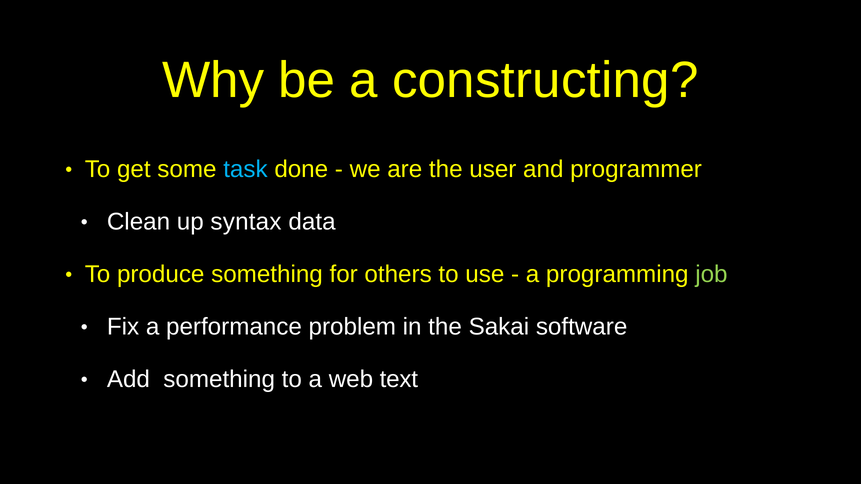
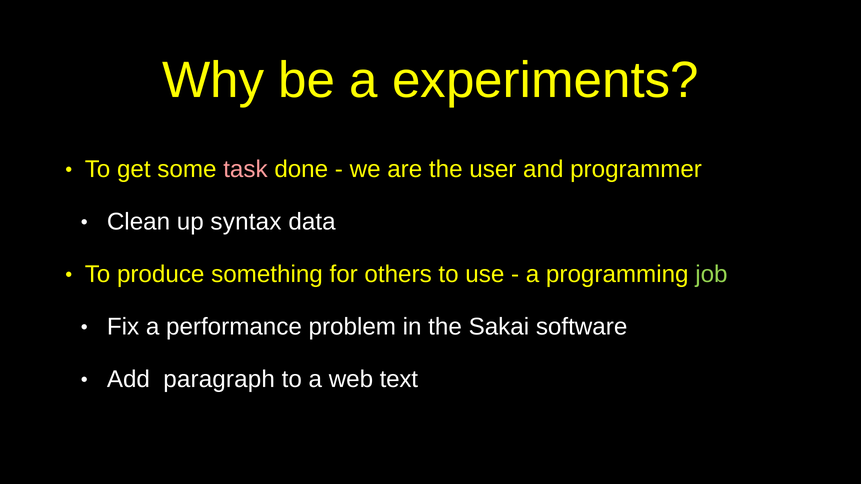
constructing: constructing -> experiments
task colour: light blue -> pink
Add something: something -> paragraph
